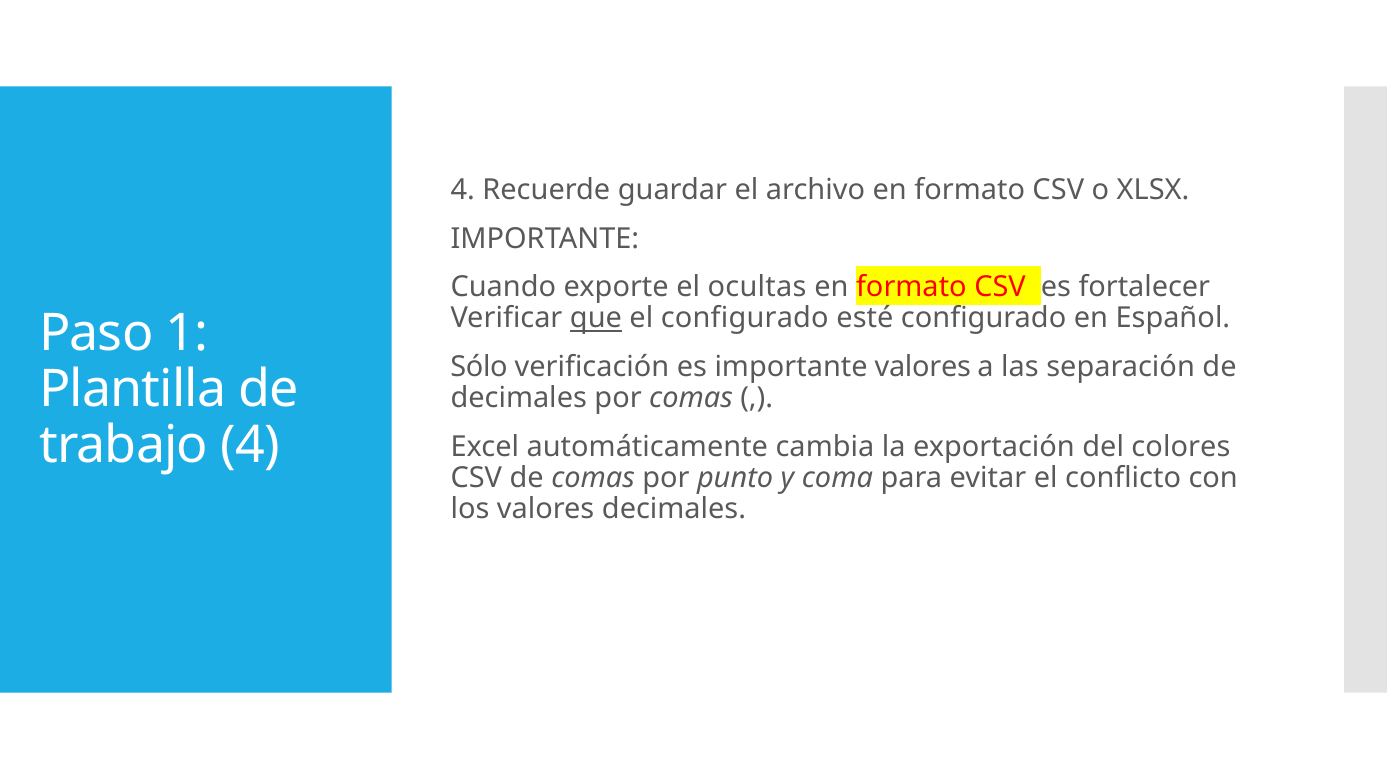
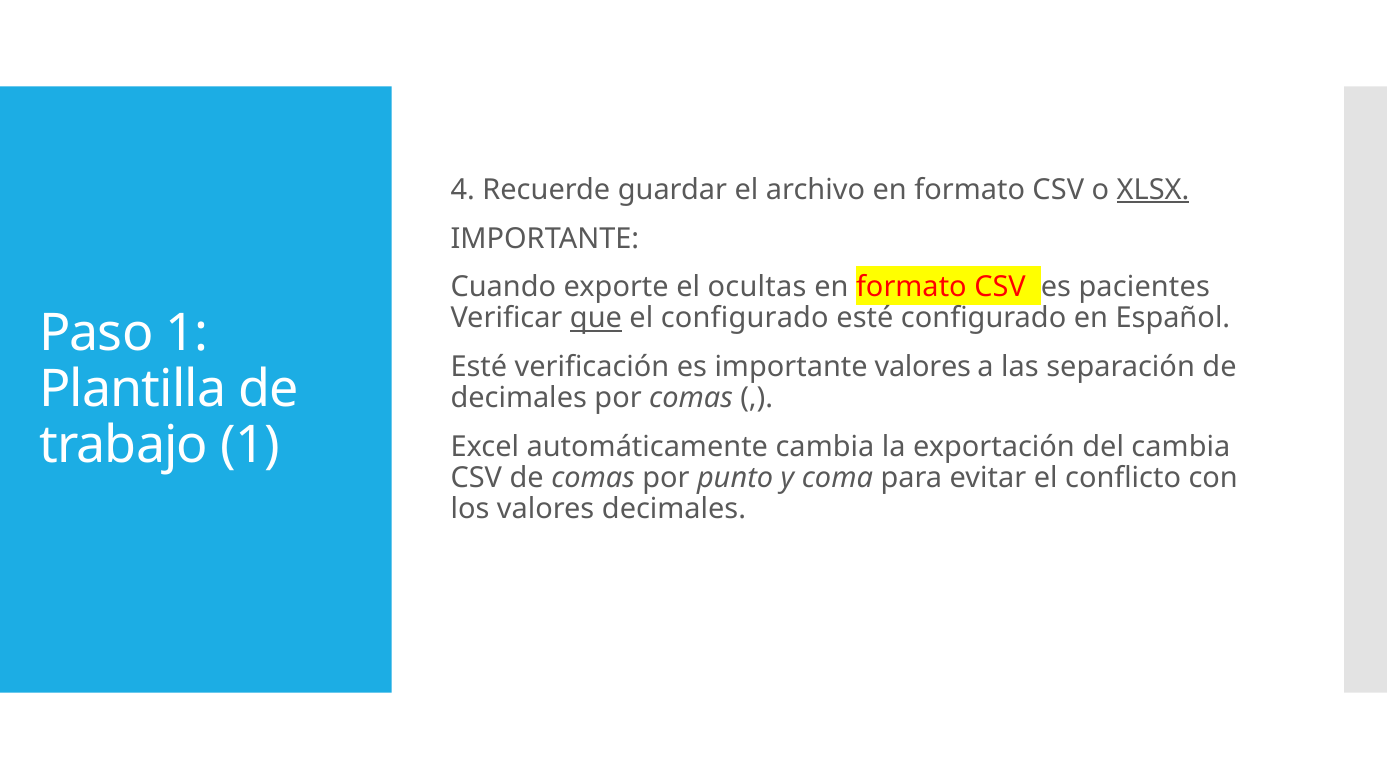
XLSX underline: none -> present
fortalecer: fortalecer -> pacientes
Sólo at (479, 367): Sólo -> Esté
trabajo 4: 4 -> 1
del colores: colores -> cambia
